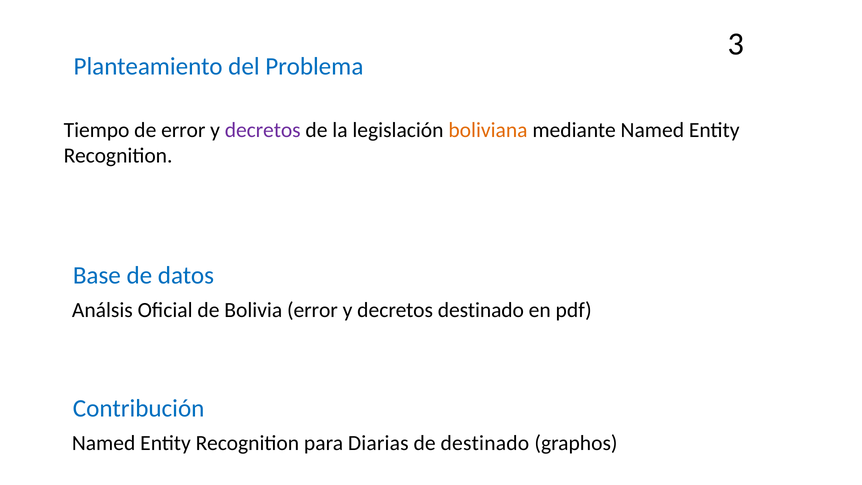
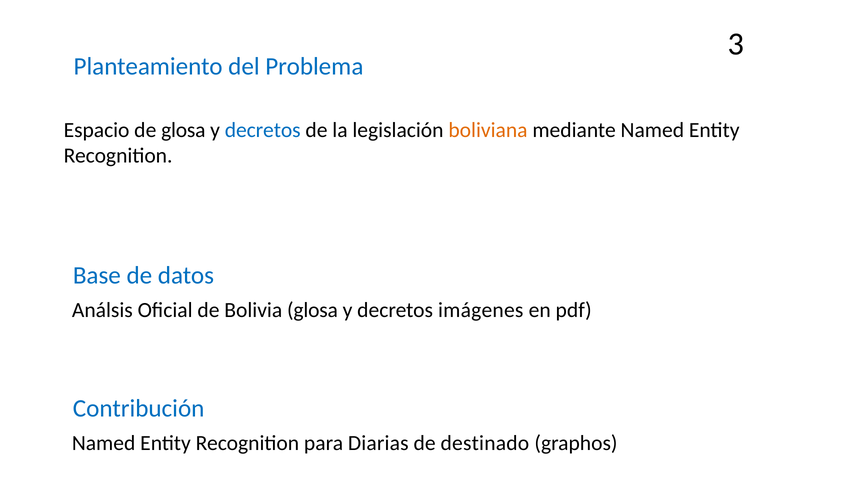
Tiempo: Tiempo -> Espacio
de error: error -> glosa
decretos at (263, 130) colour: purple -> blue
Bolivia error: error -> glosa
decretos destinado: destinado -> imágenes
